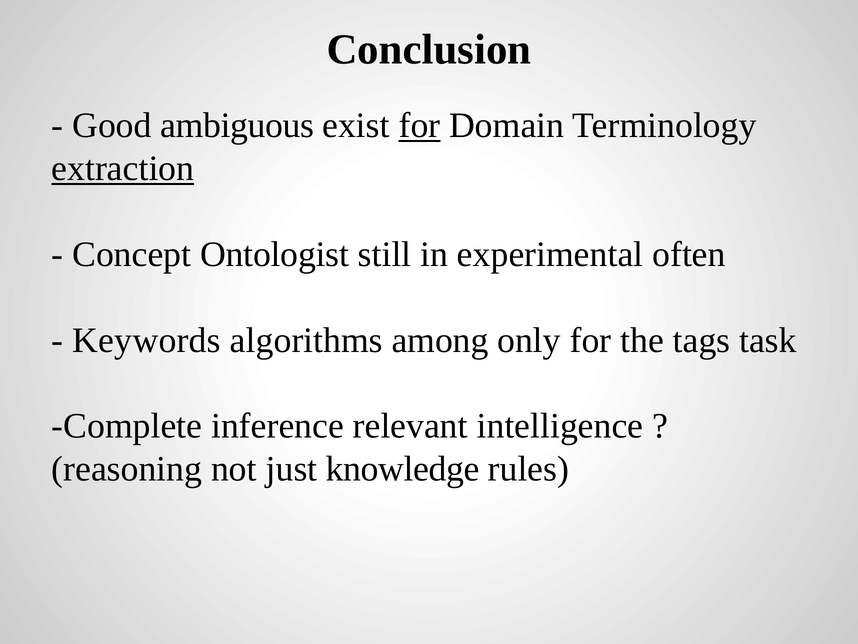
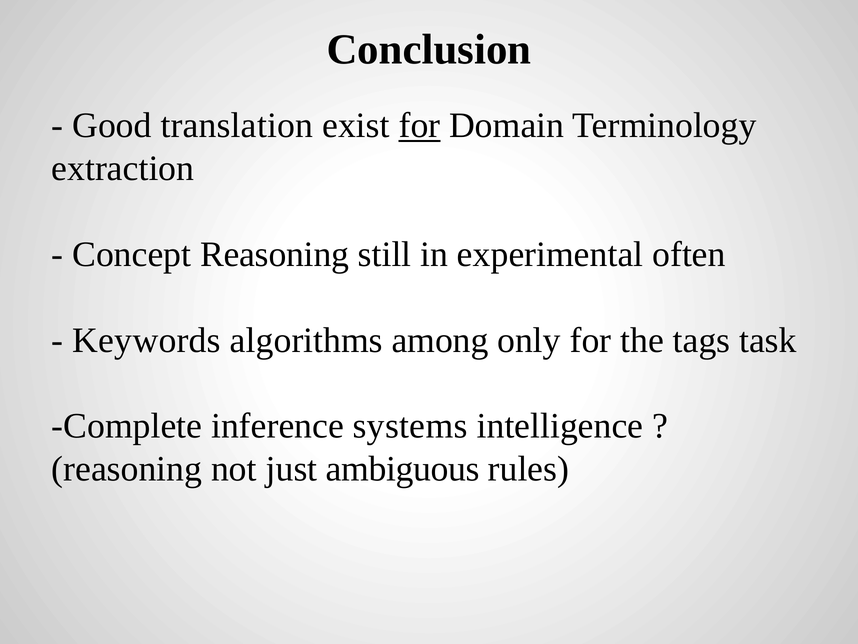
ambiguous: ambiguous -> translation
extraction underline: present -> none
Concept Ontologist: Ontologist -> Reasoning
relevant: relevant -> systems
knowledge: knowledge -> ambiguous
